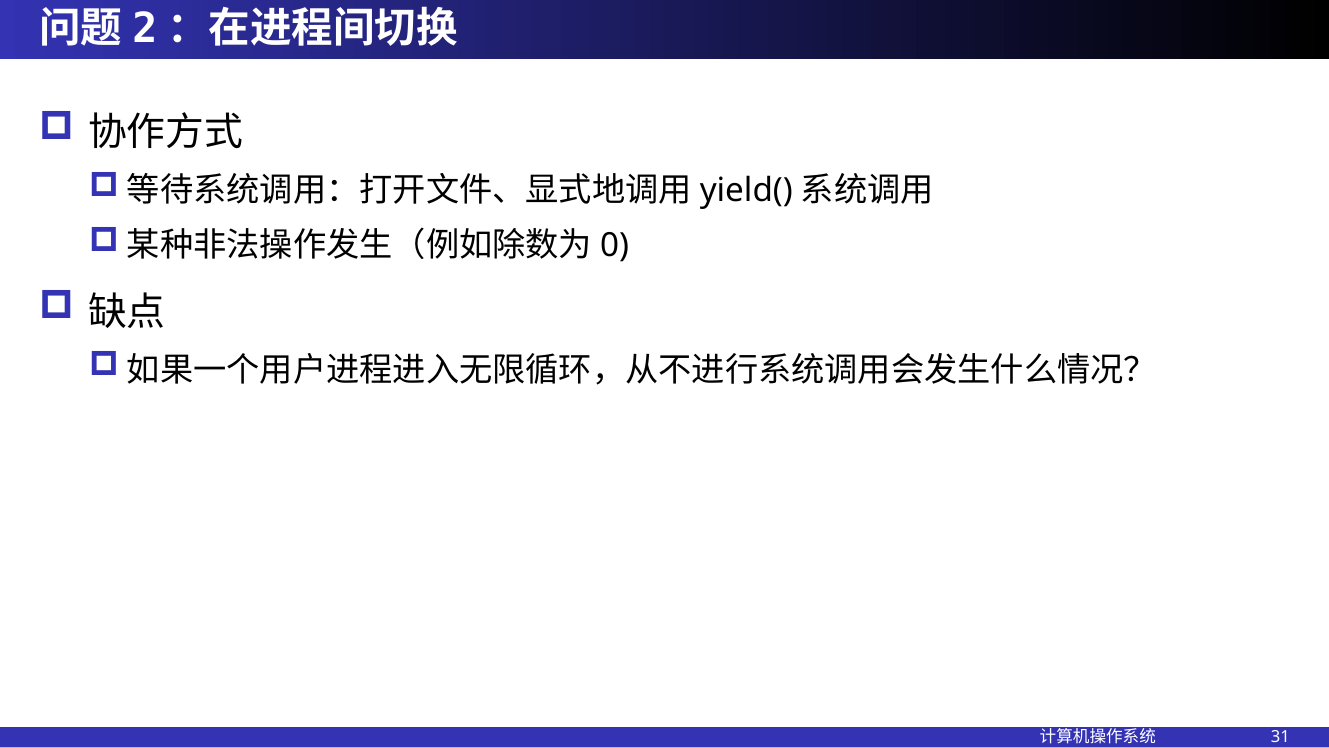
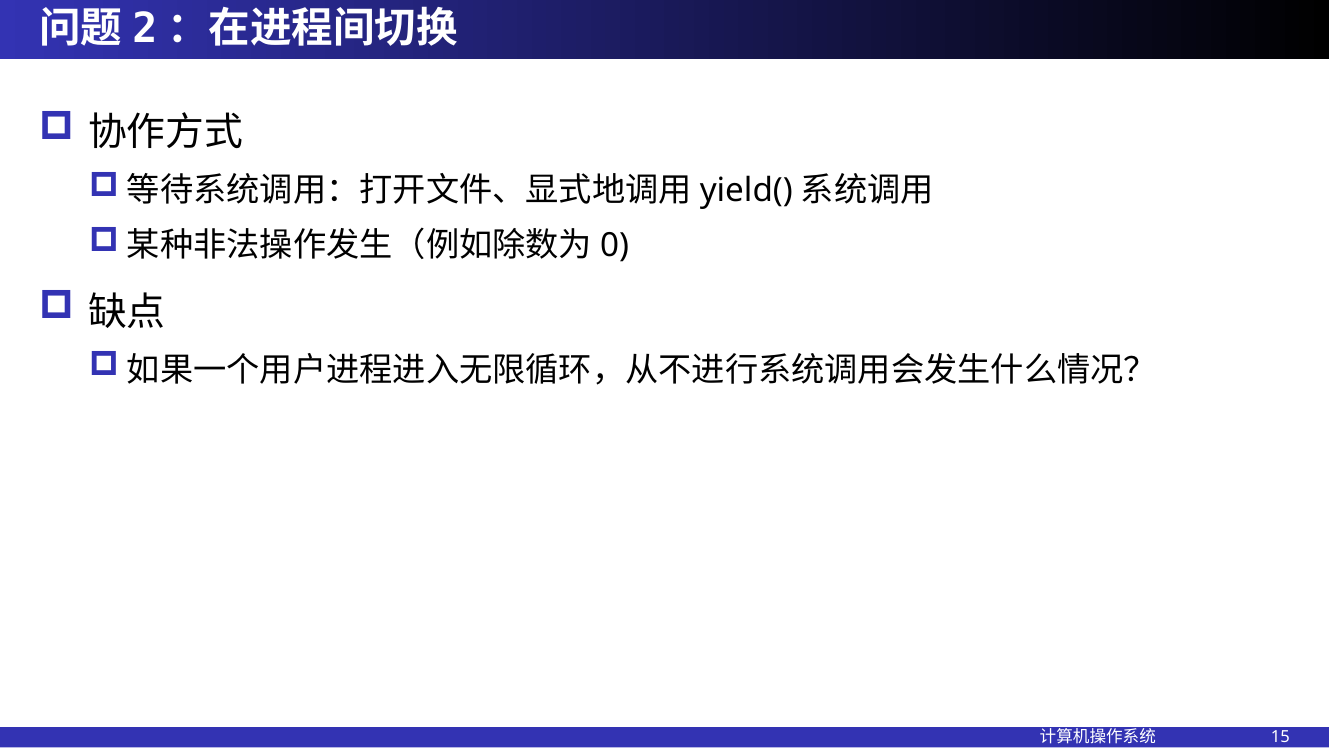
31: 31 -> 15
